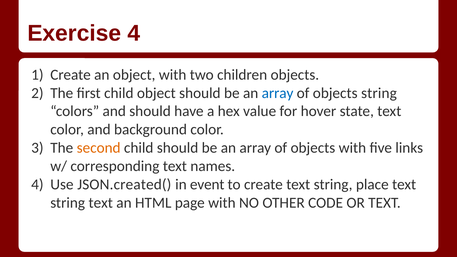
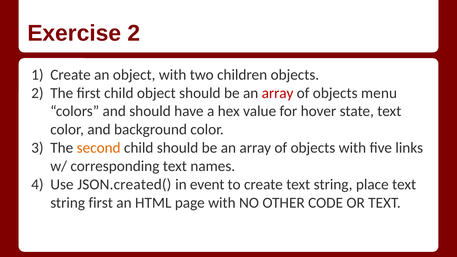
Exercise 4: 4 -> 2
array at (278, 93) colour: blue -> red
objects string: string -> menu
string text: text -> first
